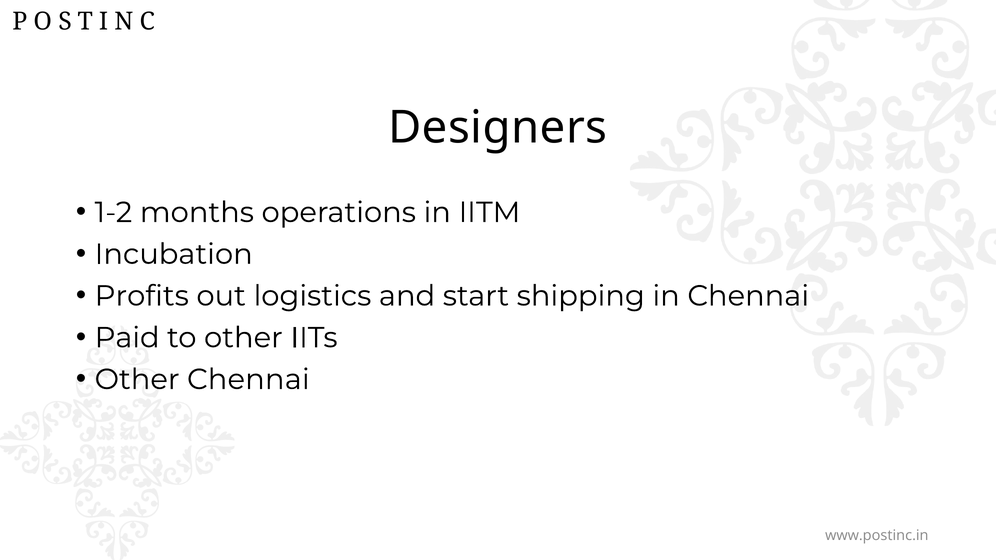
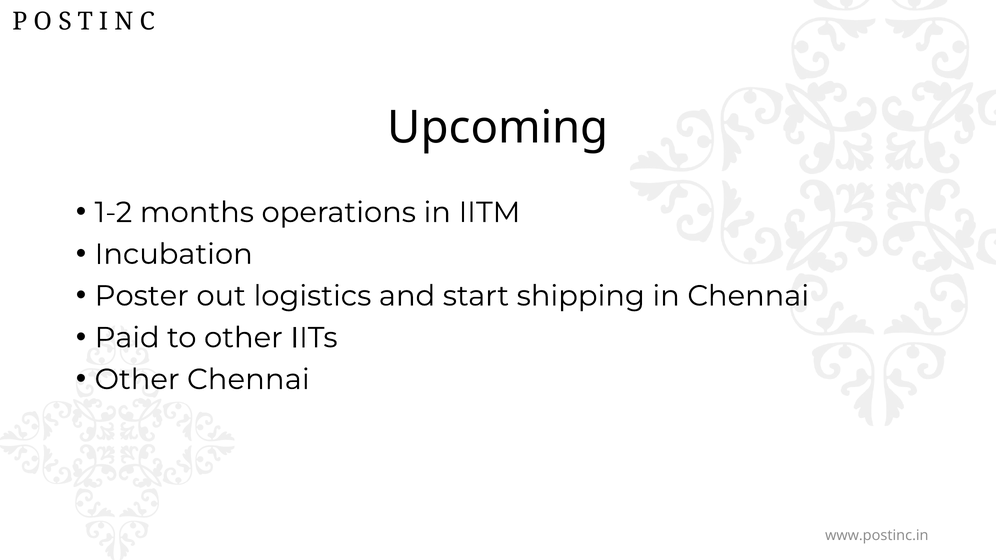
Designers: Designers -> Upcoming
Profits: Profits -> Poster
